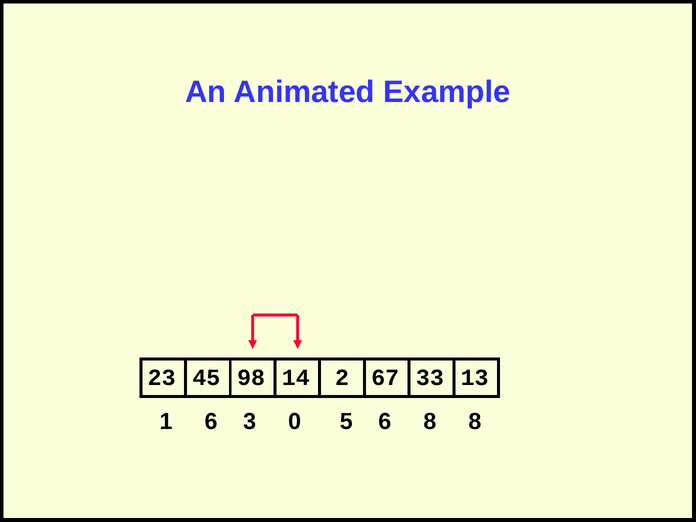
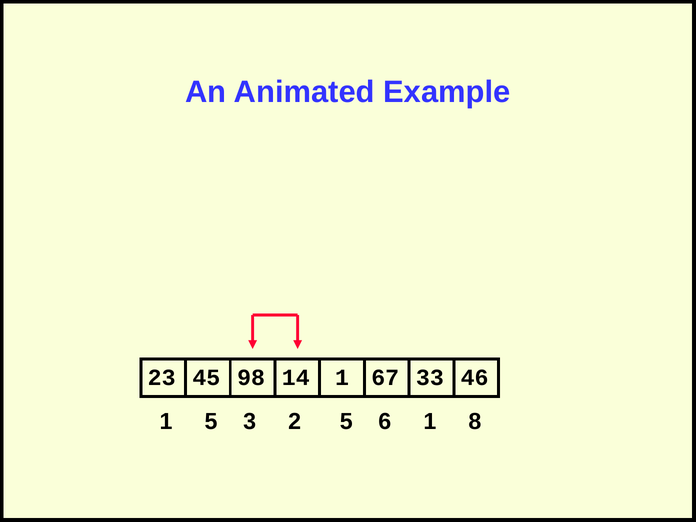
14 2: 2 -> 1
13: 13 -> 46
1 6: 6 -> 5
0: 0 -> 2
6 8: 8 -> 1
